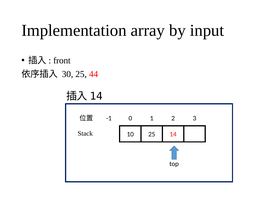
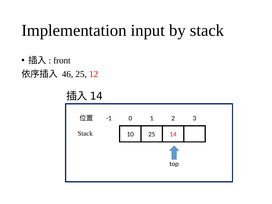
array: array -> input
by input: input -> stack
30: 30 -> 46
44: 44 -> 12
